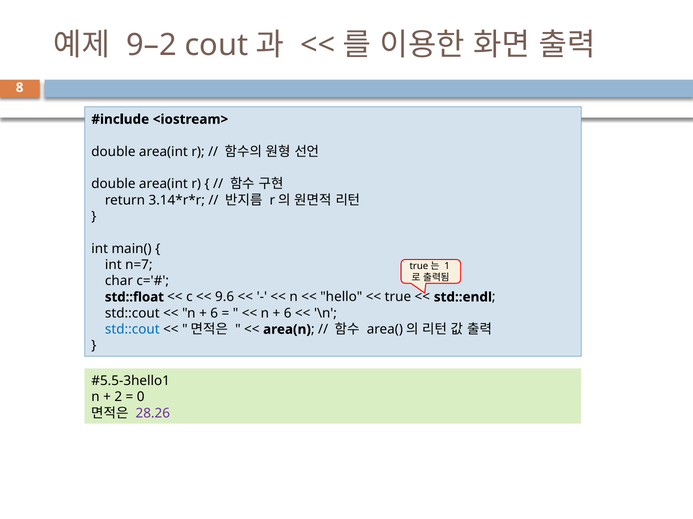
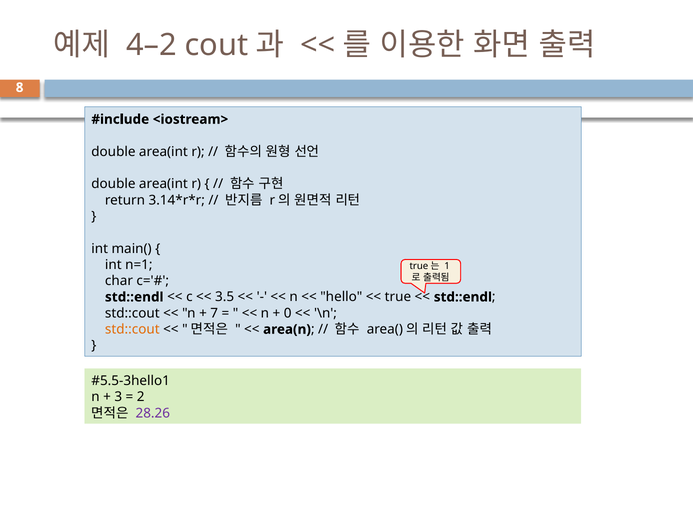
9–2: 9–2 -> 4–2
n=7: n=7 -> n=1
std::float at (134, 297): std::float -> std::endl
9.6: 9.6 -> 3.5
6 at (214, 314): 6 -> 7
6 at (288, 314): 6 -> 0
std::cout at (132, 330) colour: blue -> orange
2: 2 -> 3
0: 0 -> 2
